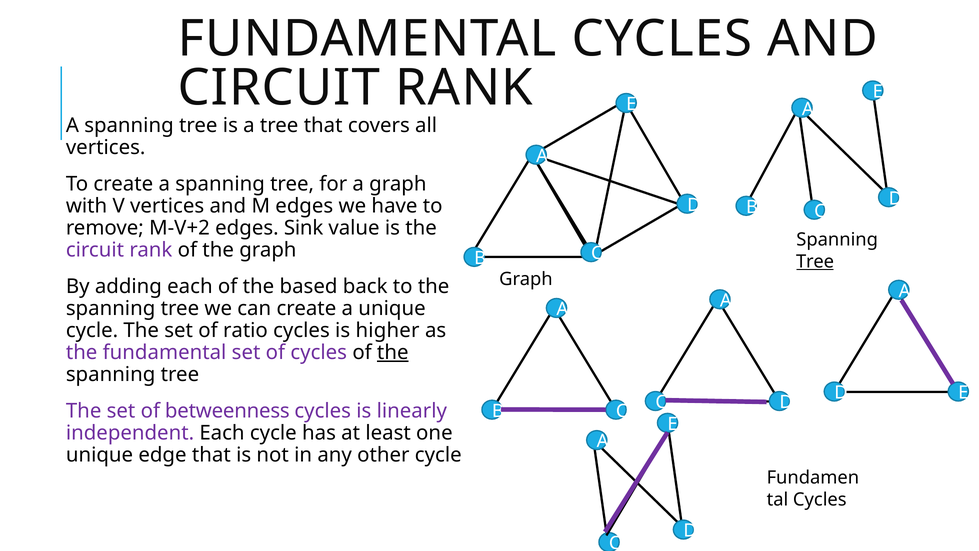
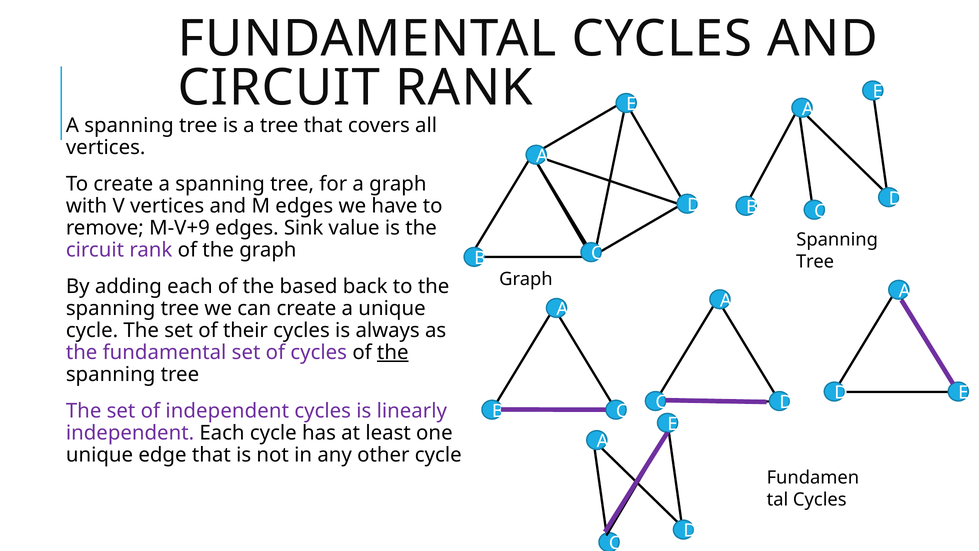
M-V+2: M-V+2 -> M-V+9
Tree at (815, 262) underline: present -> none
ratio: ratio -> their
higher: higher -> always
of betweenness: betweenness -> independent
